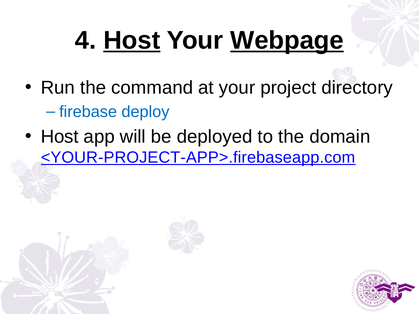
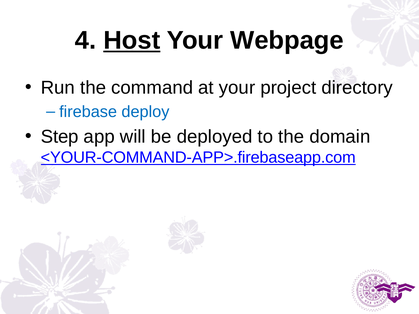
Webpage underline: present -> none
Host at (60, 137): Host -> Step
<YOUR-PROJECT-APP>.firebaseapp.com: <YOUR-PROJECT-APP>.firebaseapp.com -> <YOUR-COMMAND-APP>.firebaseapp.com
